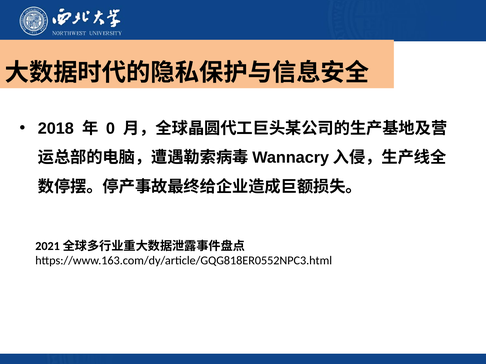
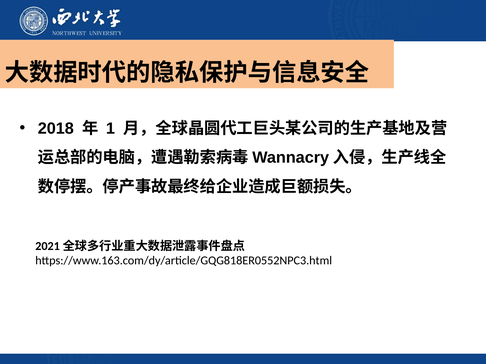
0: 0 -> 1
